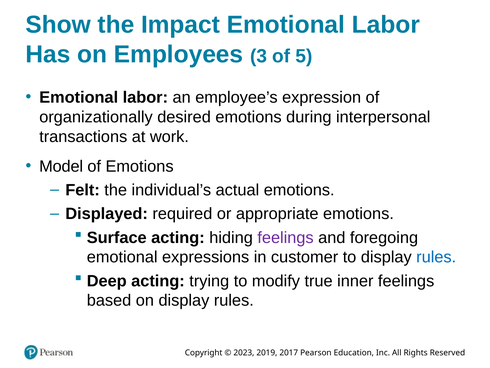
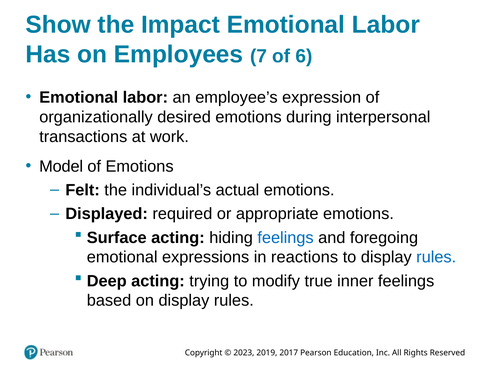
3: 3 -> 7
5: 5 -> 6
feelings at (286, 237) colour: purple -> blue
customer: customer -> reactions
